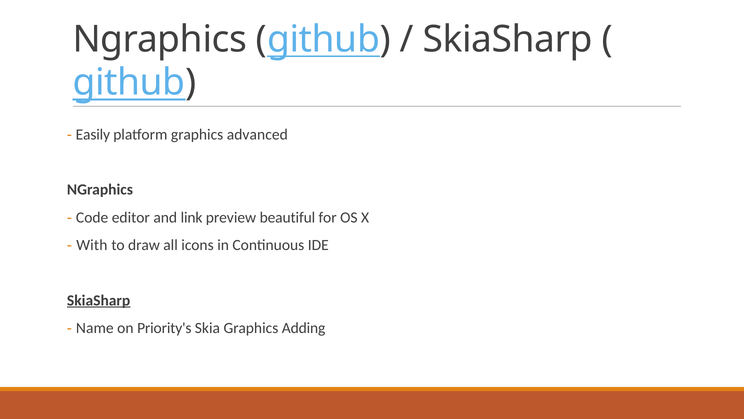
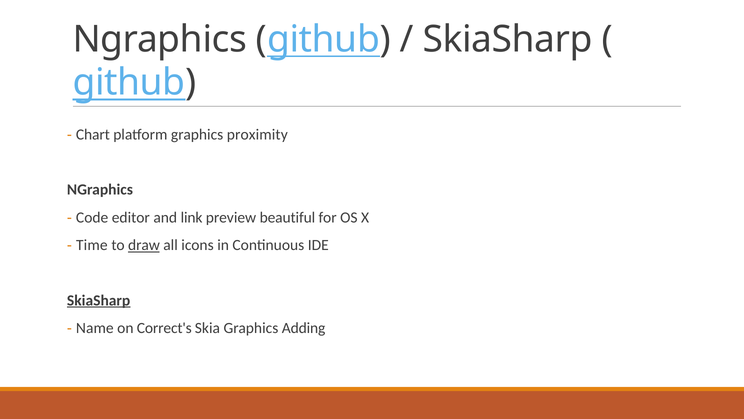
Easily: Easily -> Chart
advanced: advanced -> proximity
With: With -> Time
draw underline: none -> present
Priority's: Priority's -> Correct's
